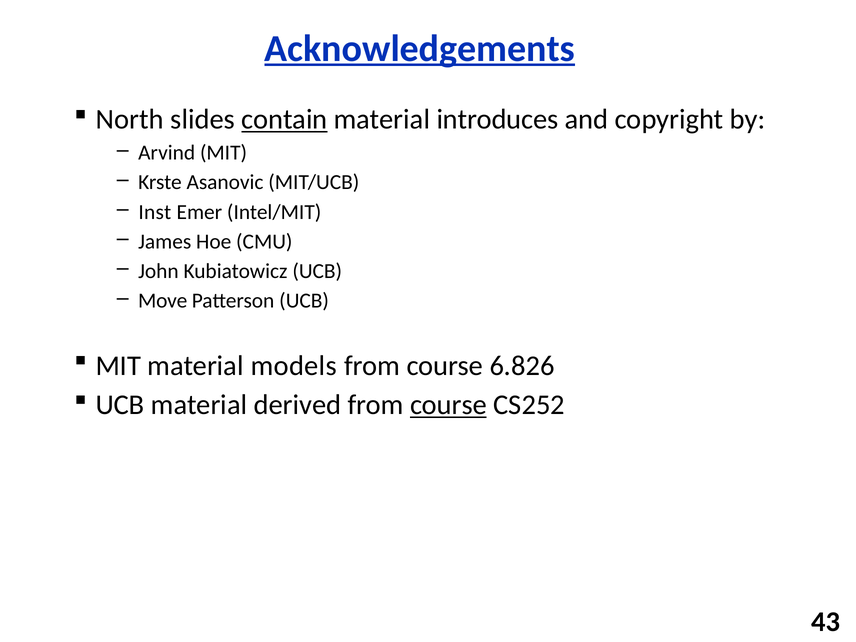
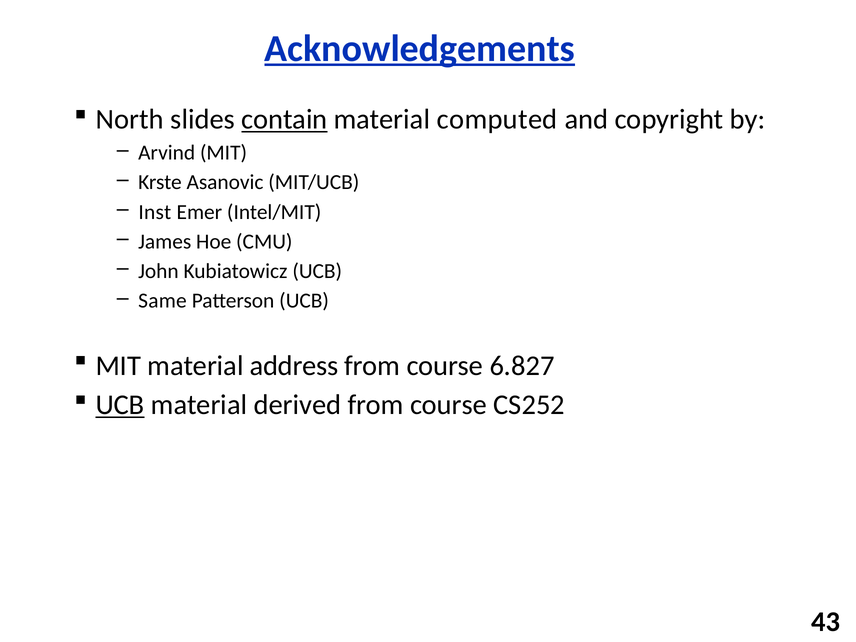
introduces: introduces -> computed
Move: Move -> Same
models: models -> address
6.826: 6.826 -> 6.827
UCB at (120, 405) underline: none -> present
course at (448, 405) underline: present -> none
